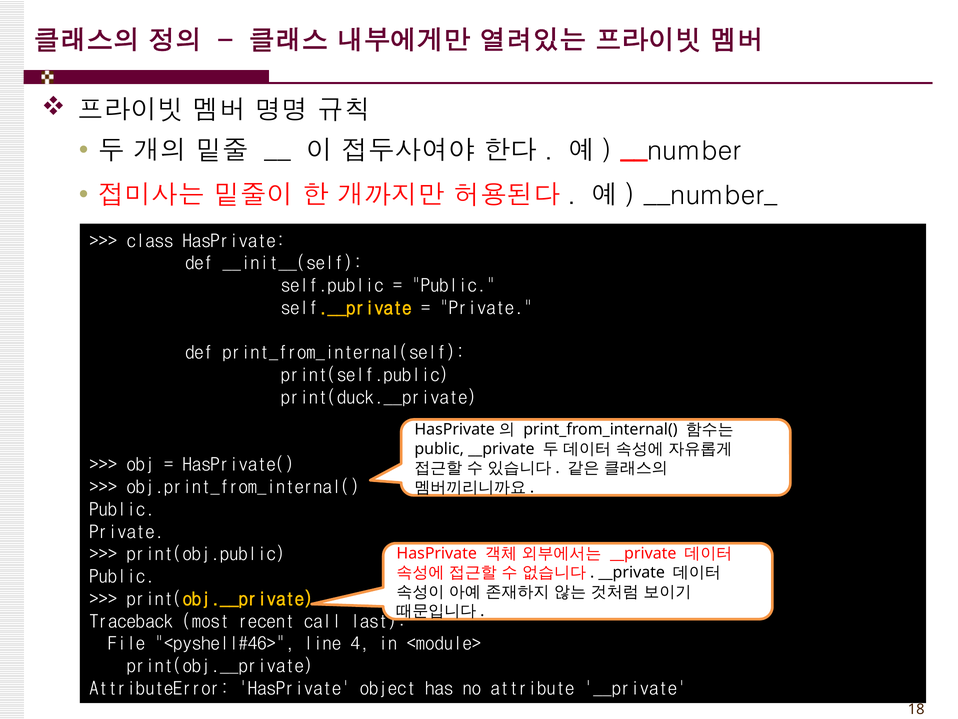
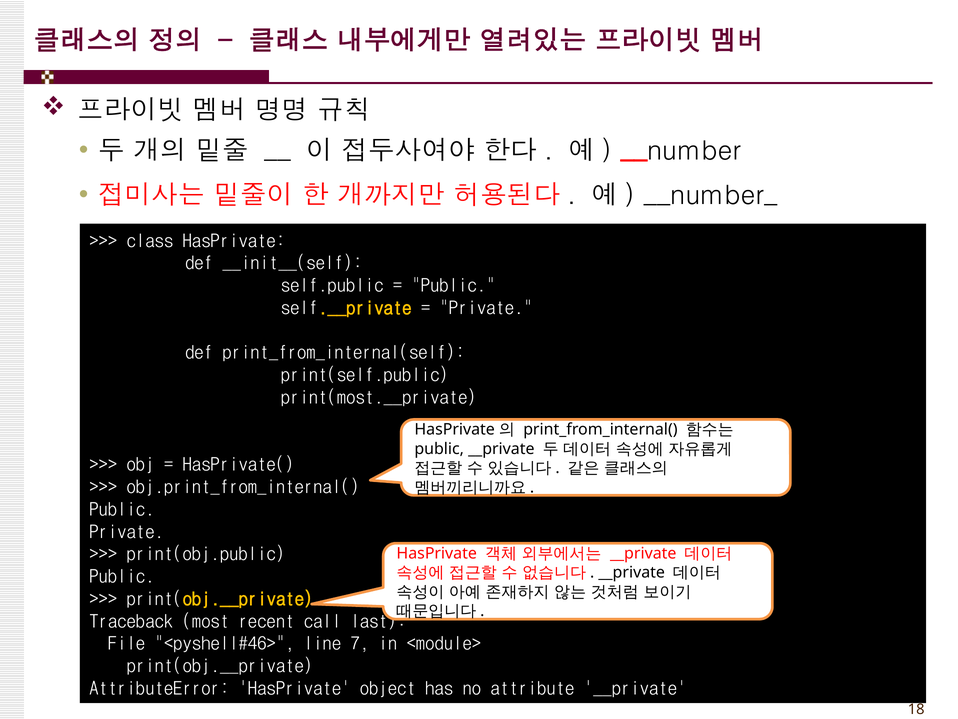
print(duck.__private: print(duck.__private -> print(most.__private
4: 4 -> 7
